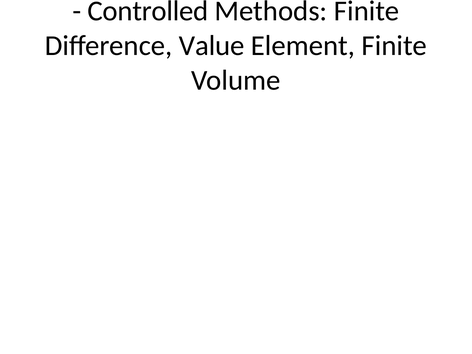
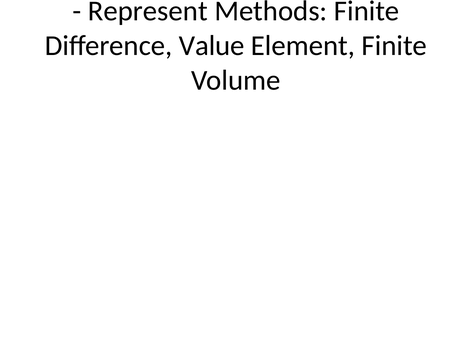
Controlled: Controlled -> Represent
